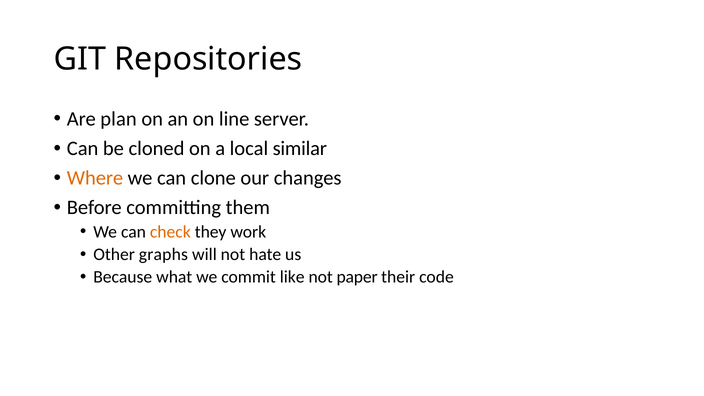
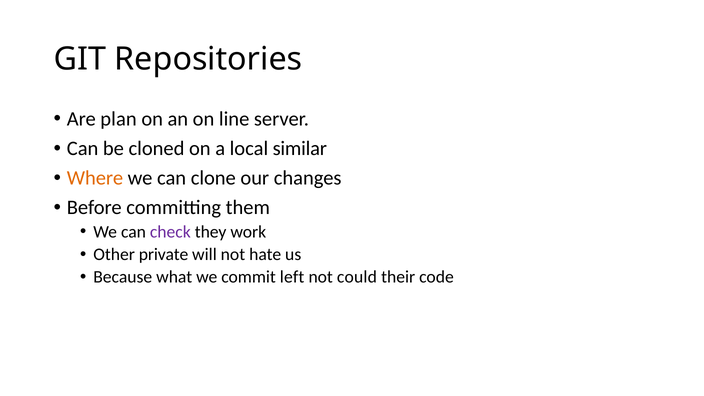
check colour: orange -> purple
graphs: graphs -> private
like: like -> left
paper: paper -> could
